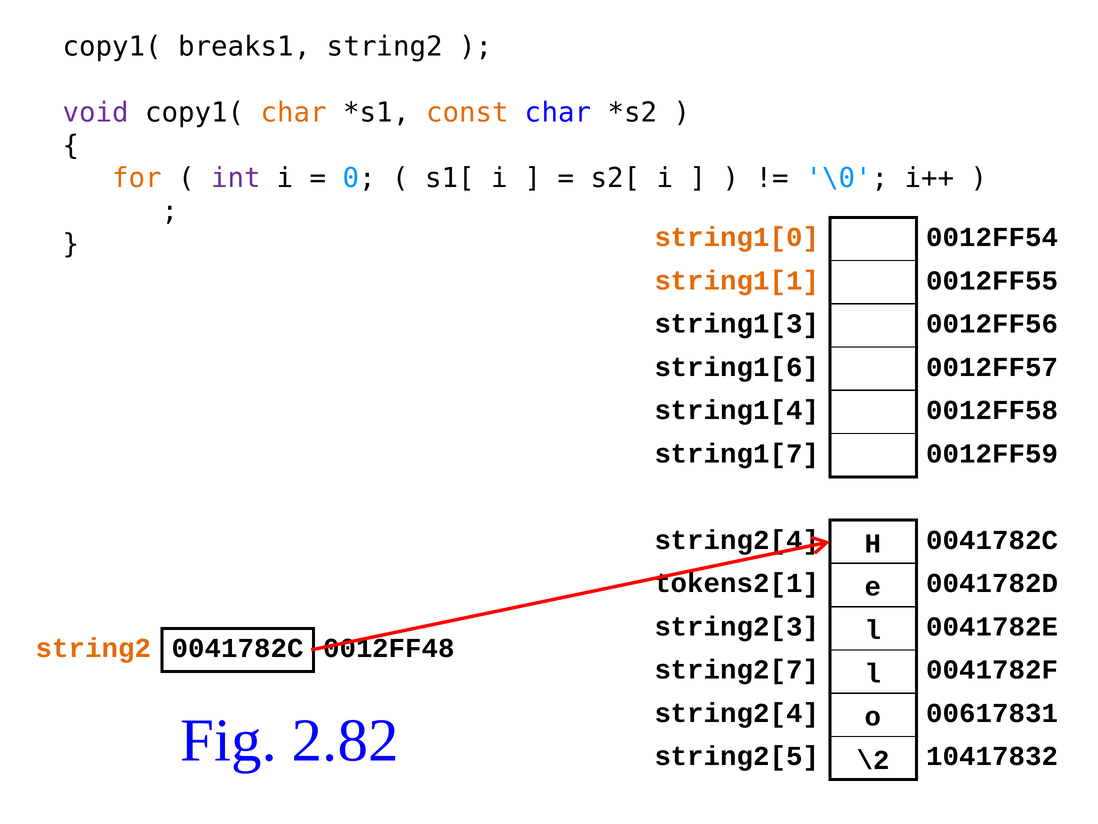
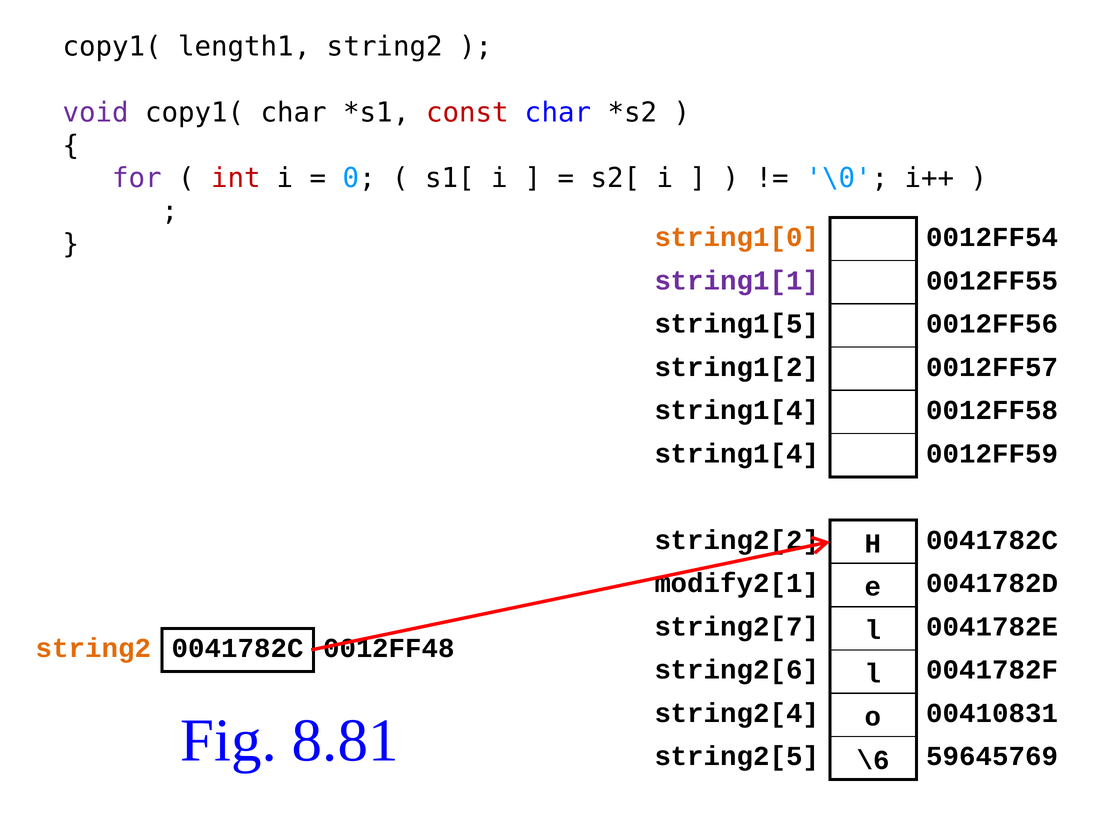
breaks1: breaks1 -> length1
char at (294, 112) colour: orange -> black
const colour: orange -> red
for colour: orange -> purple
int colour: purple -> red
string1[1 colour: orange -> purple
string1[3: string1[3 -> string1[5
string1[6: string1[6 -> string1[2
string1[7 at (737, 453): string1[7 -> string1[4
string2[4 at (737, 540): string2[4 -> string2[2
tokens2[1: tokens2[1 -> modify2[1
string2[3: string2[3 -> string2[7
string2[7: string2[7 -> string2[6
00617831: 00617831 -> 00410831
2.82: 2.82 -> 8.81
10417832: 10417832 -> 59645769
\2: \2 -> \6
